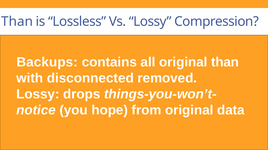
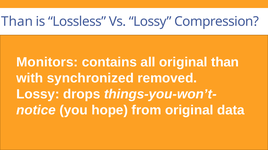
Backups: Backups -> Monitors
disconnected: disconnected -> synchronized
